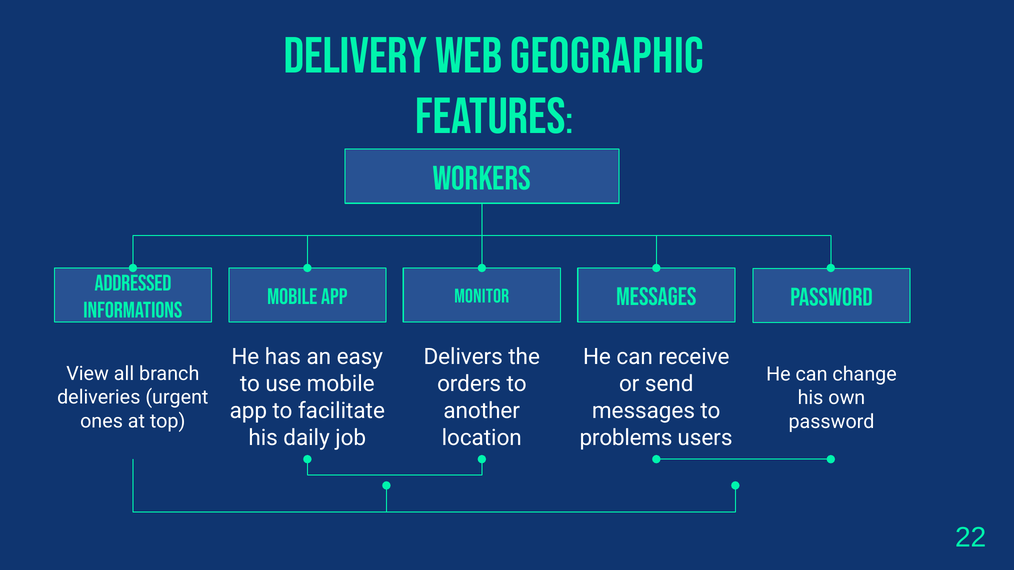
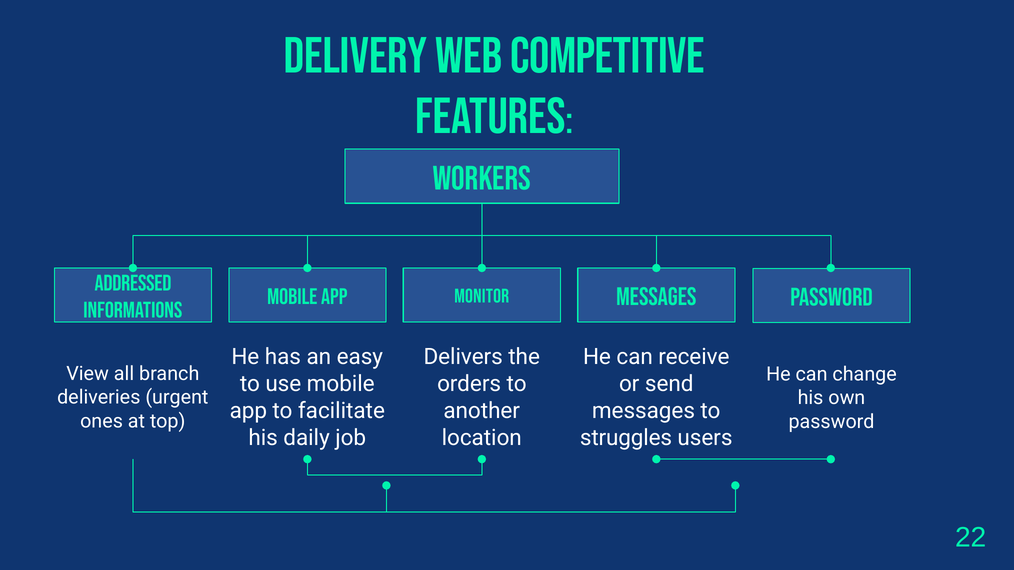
GEOGRAPHIC: GEOGRAPHIC -> COMPETITIVE
problems: problems -> struggles
